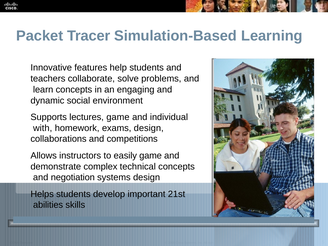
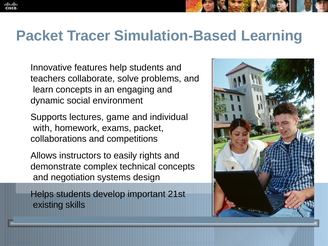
exams design: design -> packet
easily game: game -> rights
abilities: abilities -> existing
